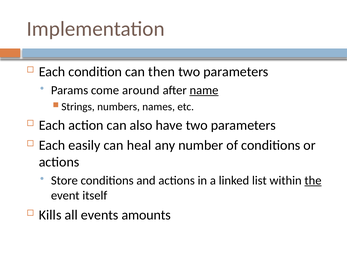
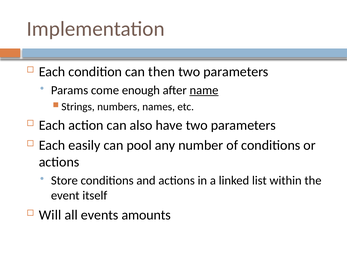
around: around -> enough
heal: heal -> pool
the underline: present -> none
Kills: Kills -> Will
